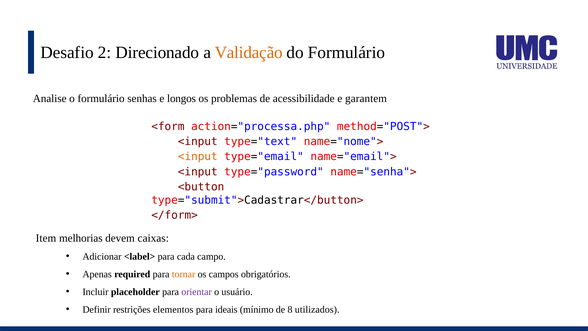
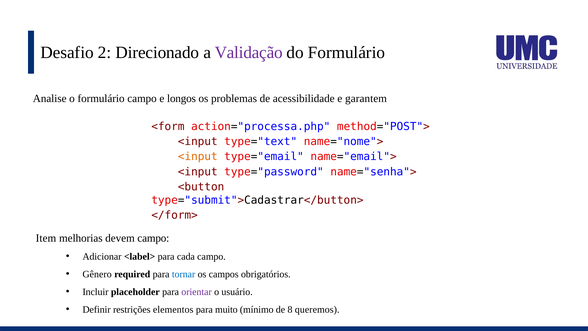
Validação colour: orange -> purple
formulário senhas: senhas -> campo
devem caixas: caixas -> campo
Apenas: Apenas -> Gênero
tornar colour: orange -> blue
ideais: ideais -> muito
utilizados: utilizados -> queremos
